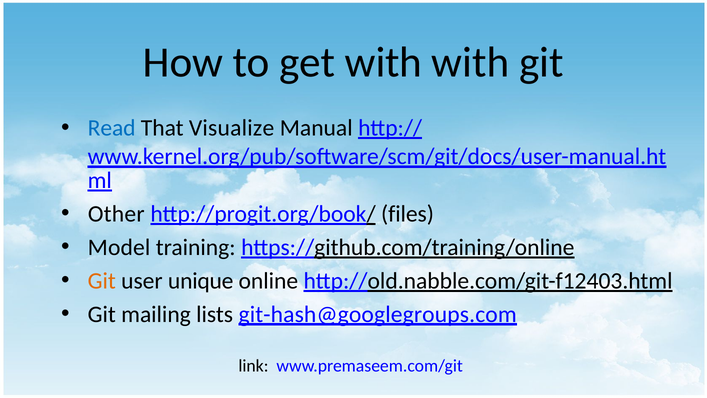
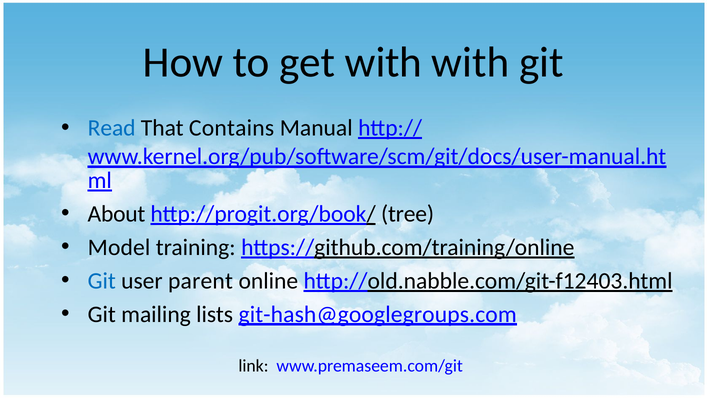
Visualize: Visualize -> Contains
Other: Other -> About
files: files -> tree
Git at (102, 281) colour: orange -> blue
unique: unique -> parent
